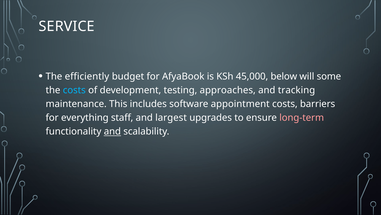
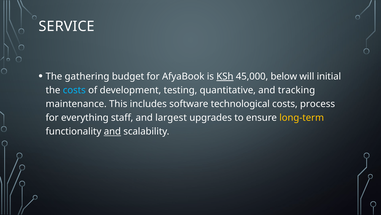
efficiently: efficiently -> gathering
KSh underline: none -> present
some: some -> initial
approaches: approaches -> quantitative
appointment: appointment -> technological
barriers: barriers -> process
long-term colour: pink -> yellow
